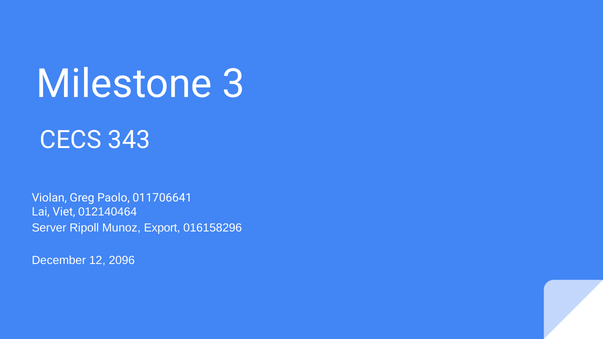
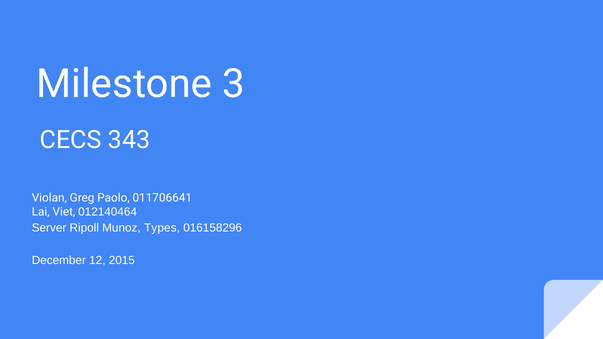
Export: Export -> Types
2096: 2096 -> 2015
